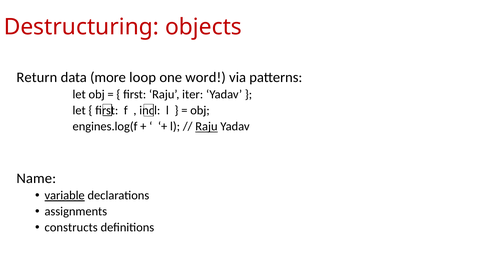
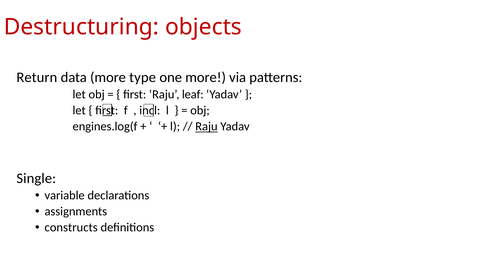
loop: loop -> type
one word: word -> more
iter: iter -> leaf
Name: Name -> Single
variable underline: present -> none
